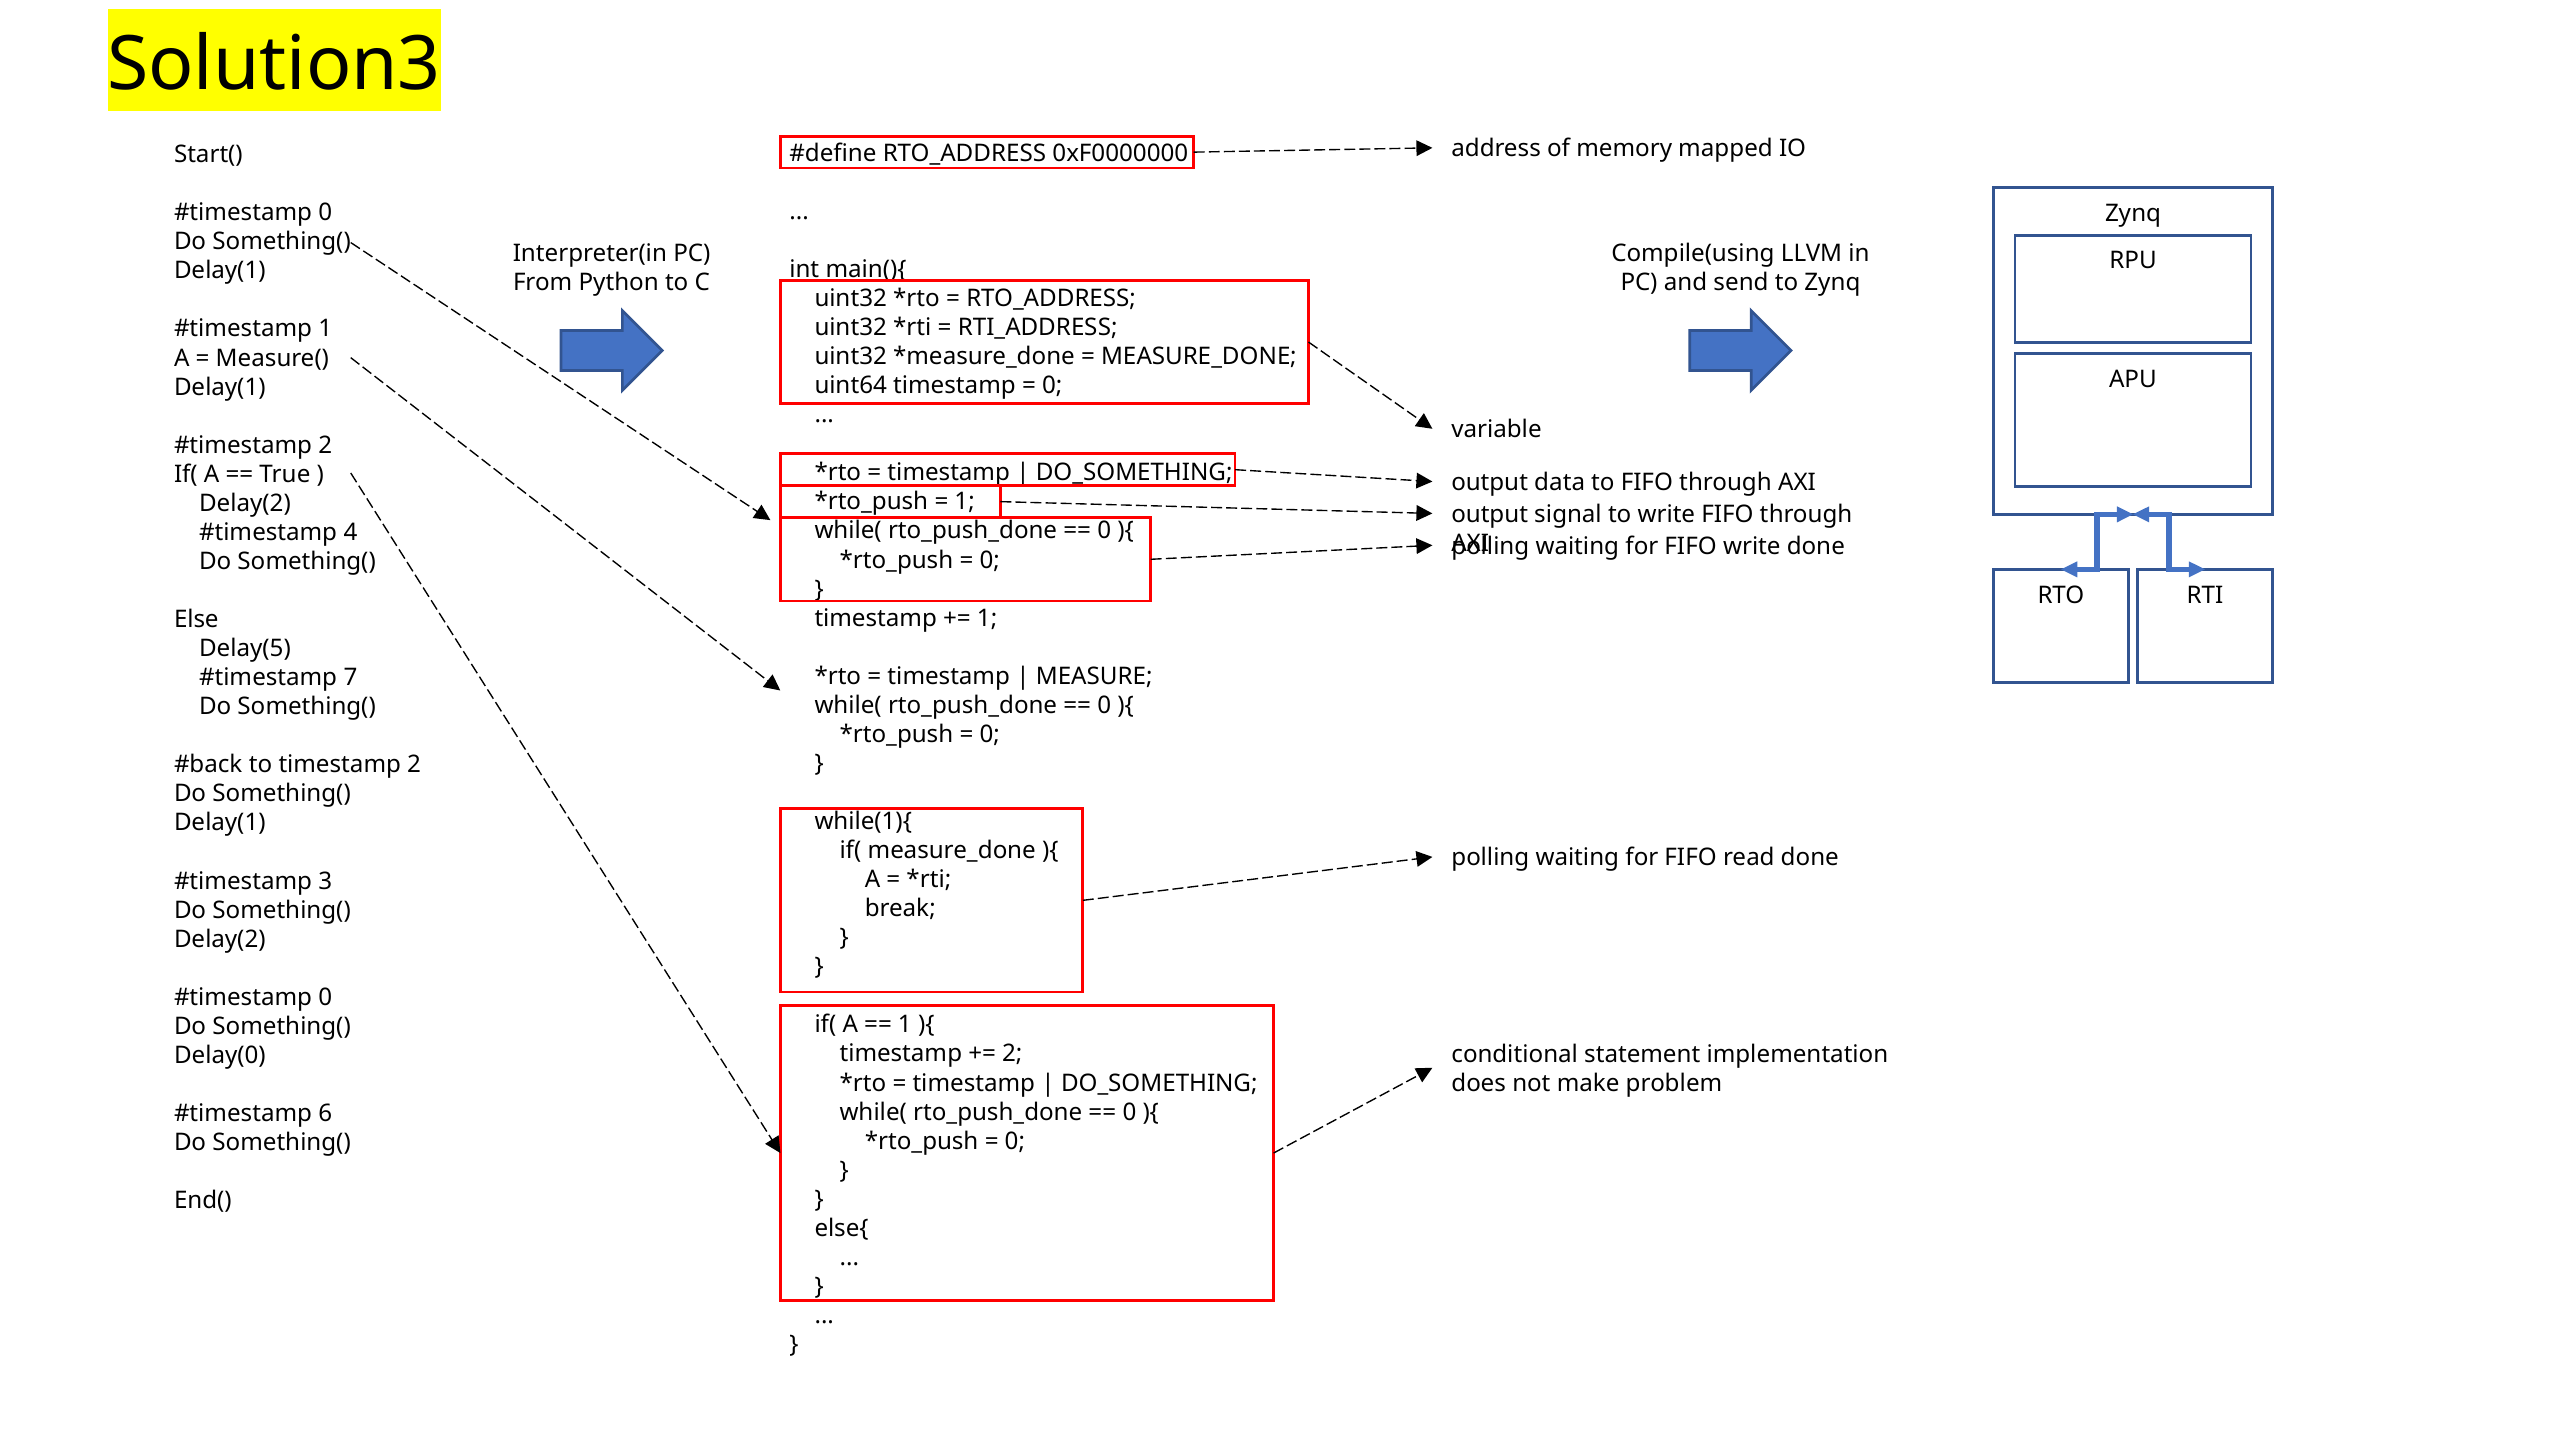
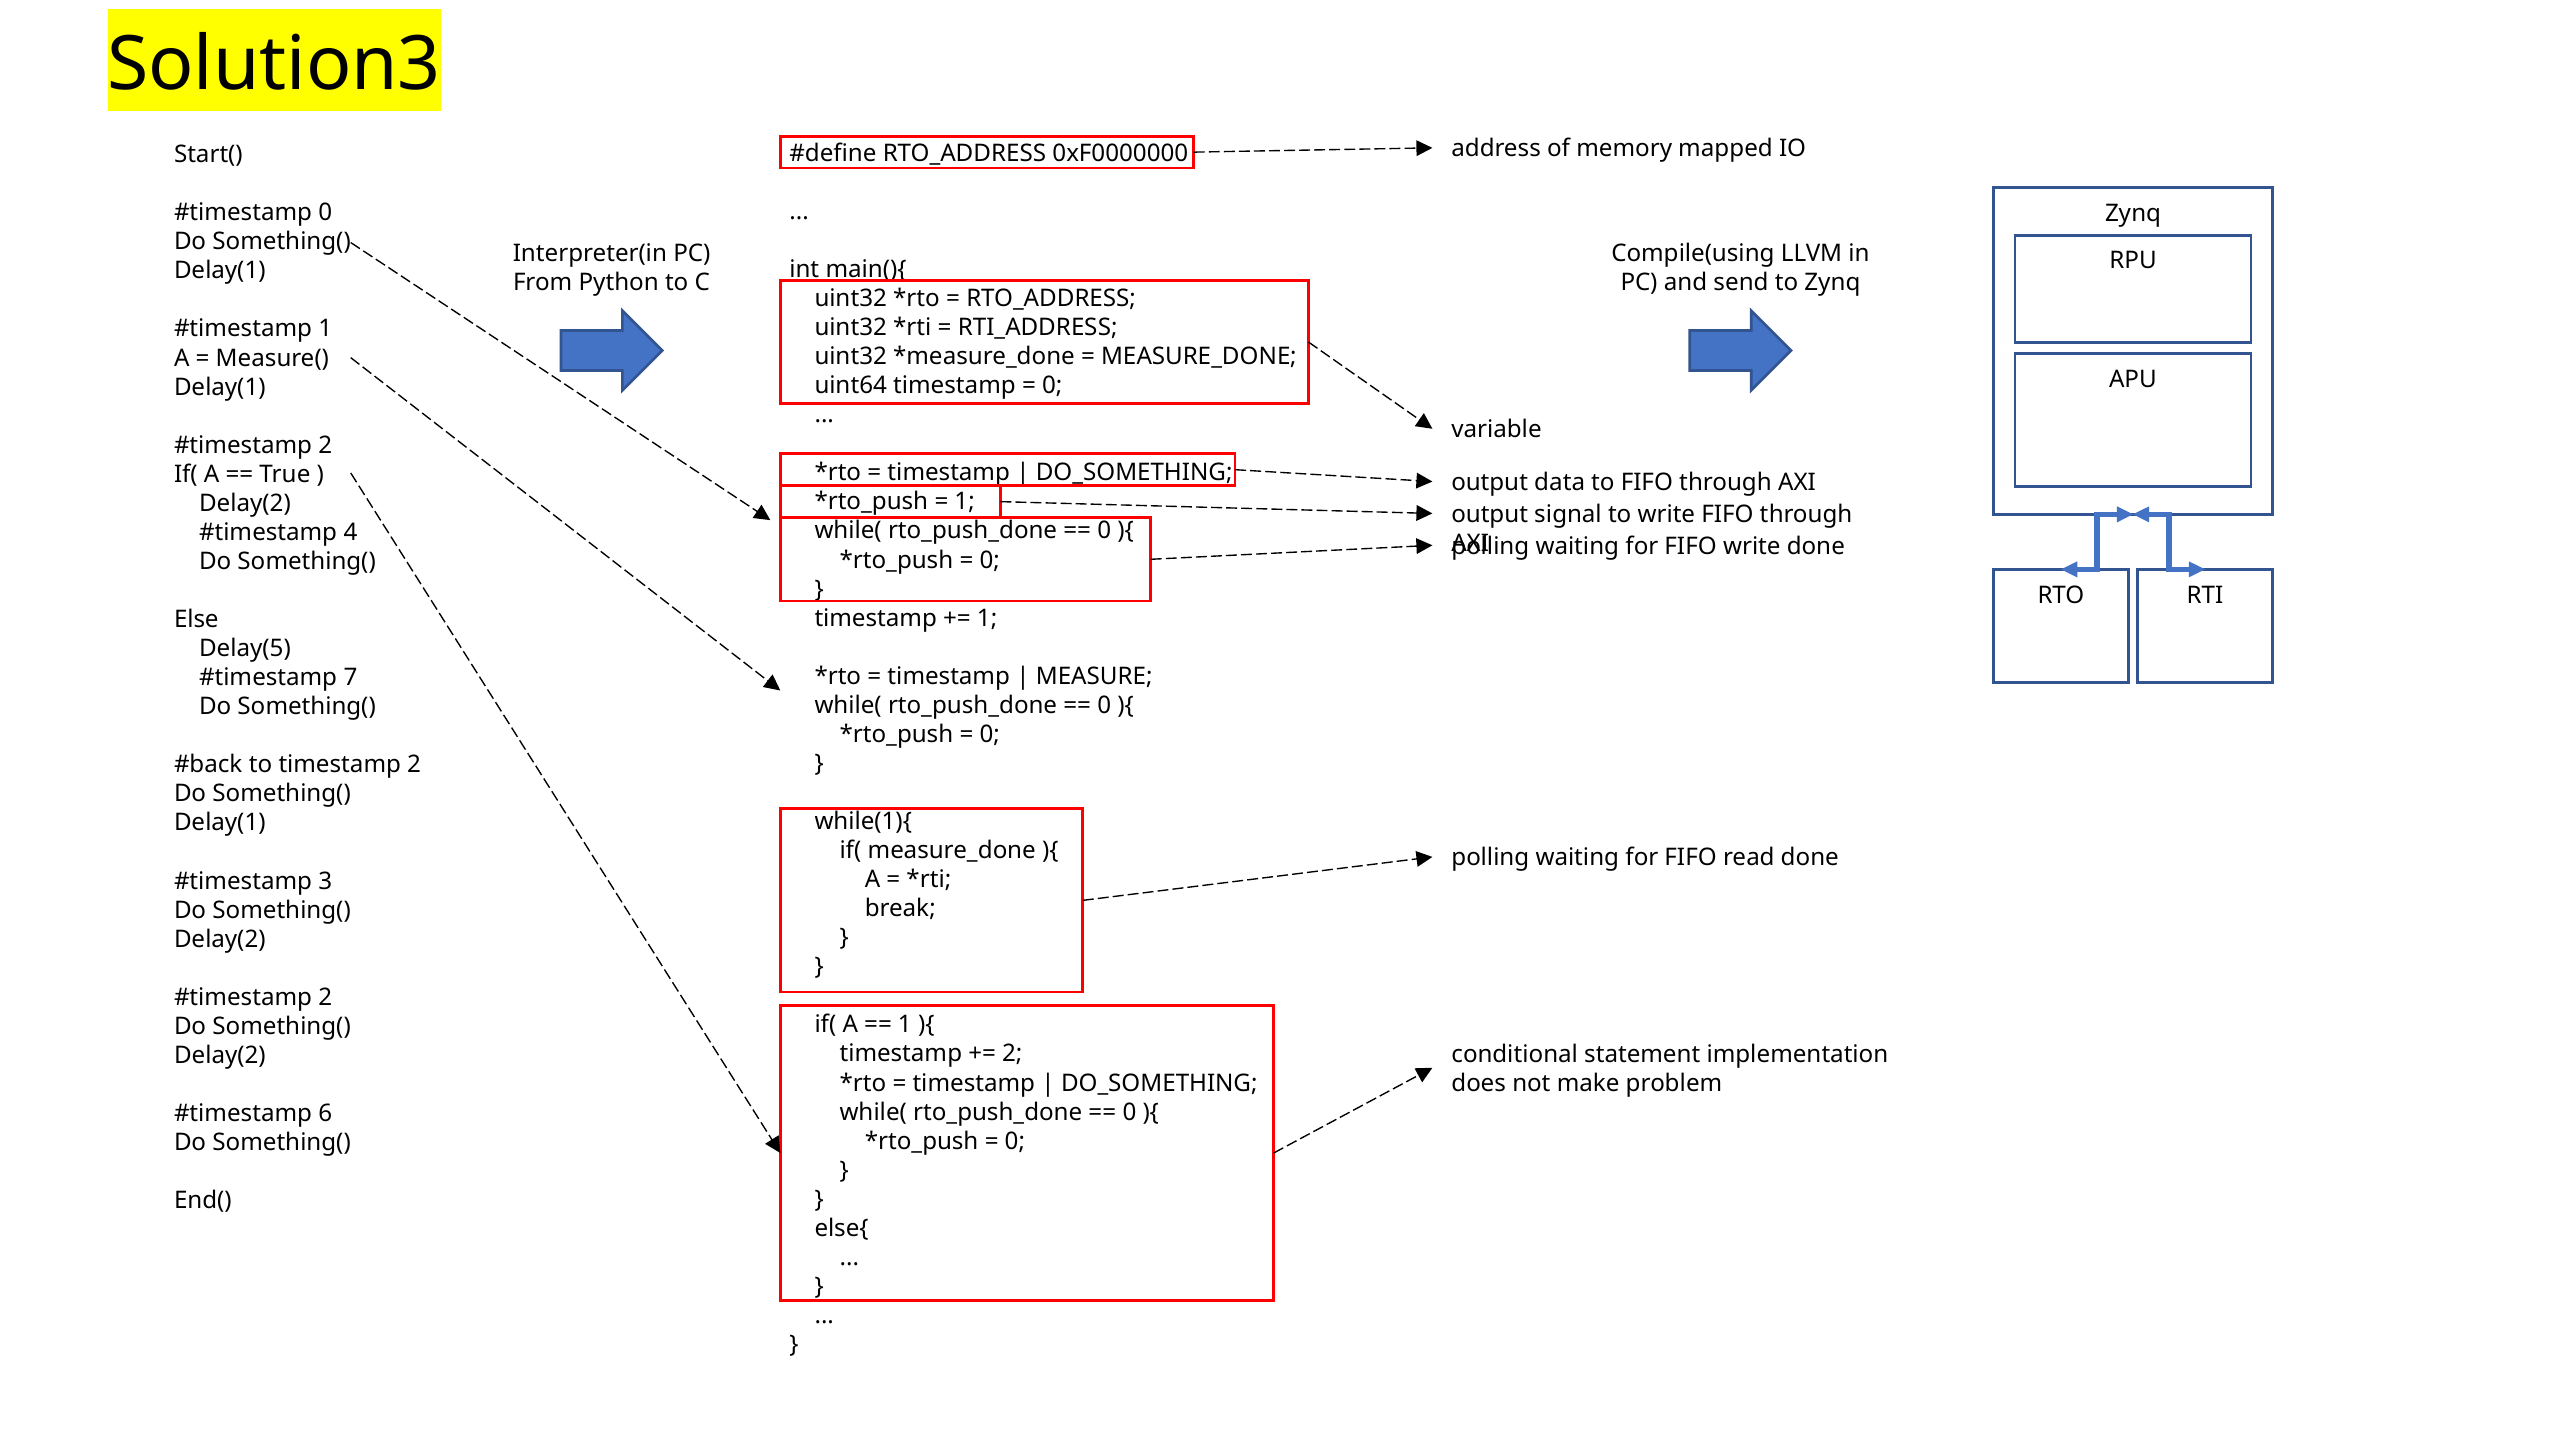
0 at (325, 997): 0 -> 2
Delay(0 at (220, 1055): Delay(0 -> Delay(2
